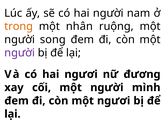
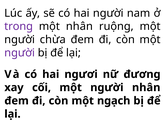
trong colour: orange -> purple
song: song -> chừa
người mình: mình -> nhân
một ngươi: ngươi -> ngạch
